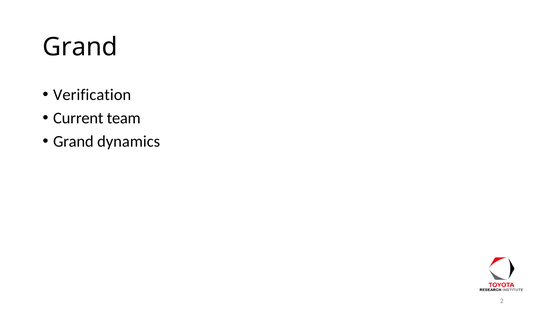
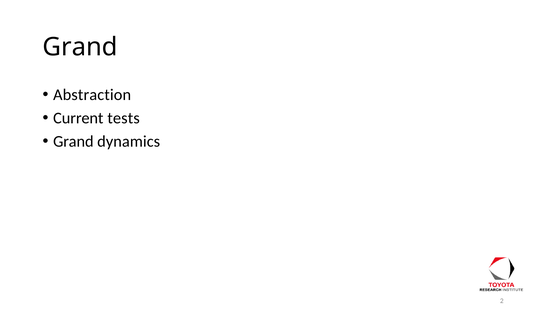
Verification: Verification -> Abstraction
team: team -> tests
